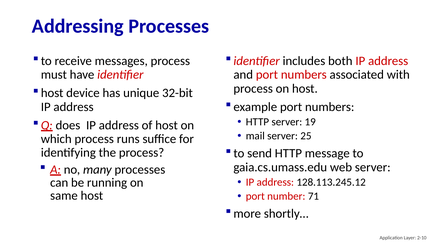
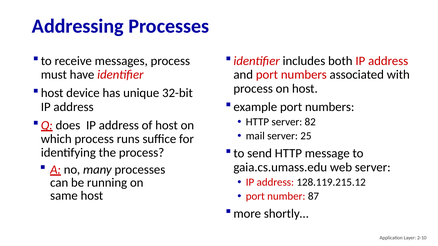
19: 19 -> 82
128.113.245.12: 128.113.245.12 -> 128.119.215.12
71: 71 -> 87
